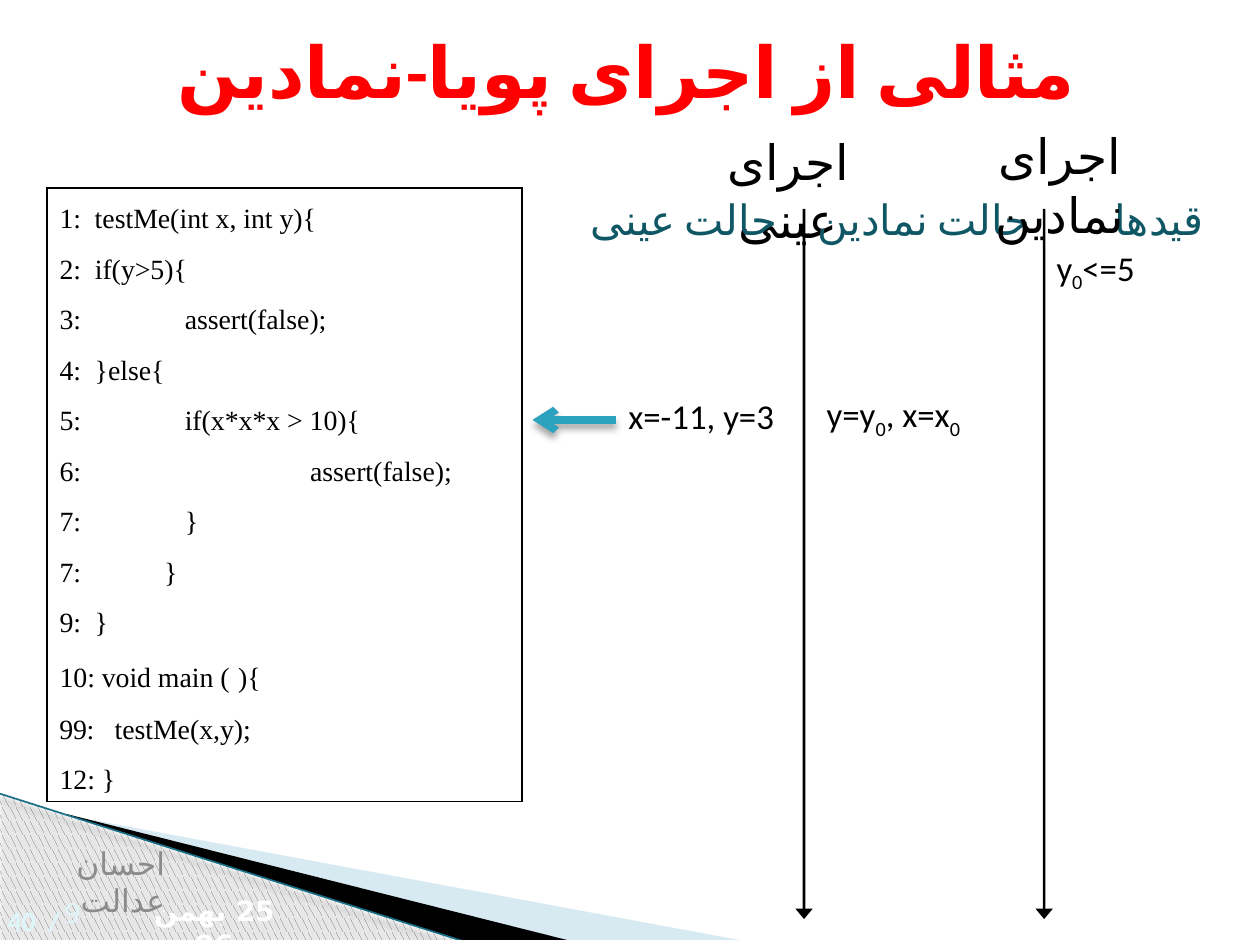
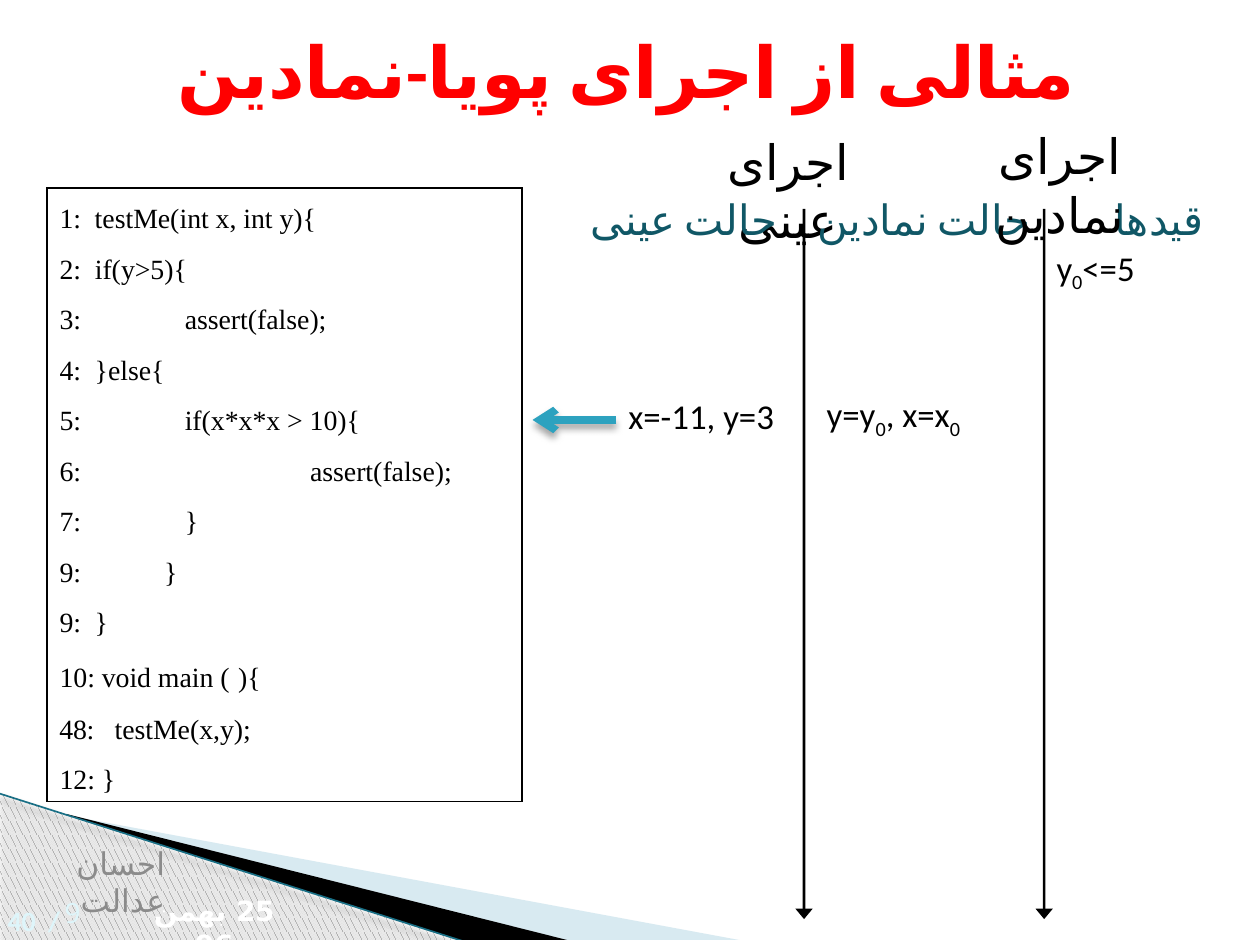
7 at (70, 573): 7 -> 9
99: 99 -> 48
